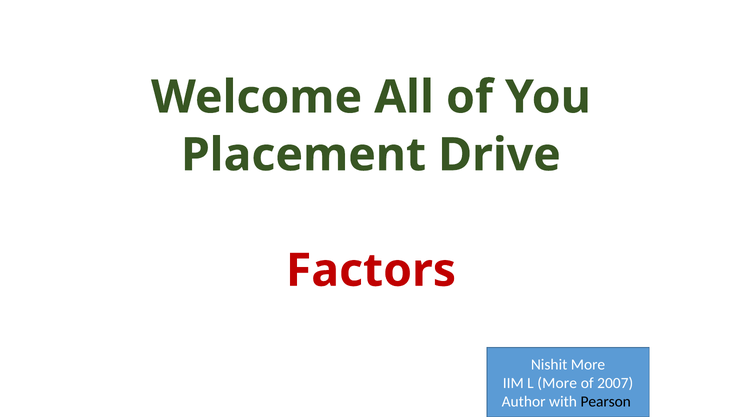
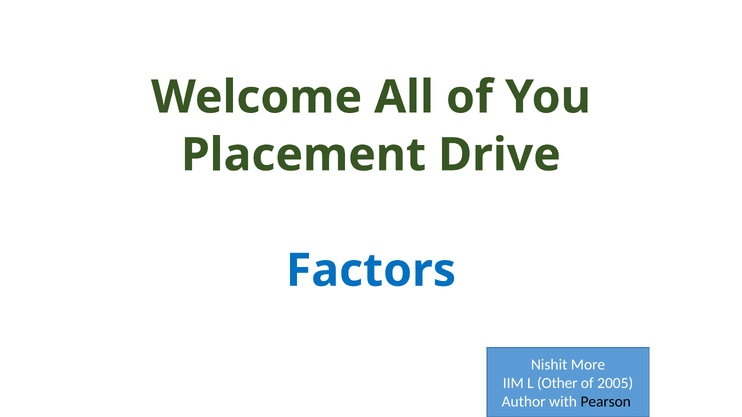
Factors colour: red -> blue
L More: More -> Other
2007: 2007 -> 2005
